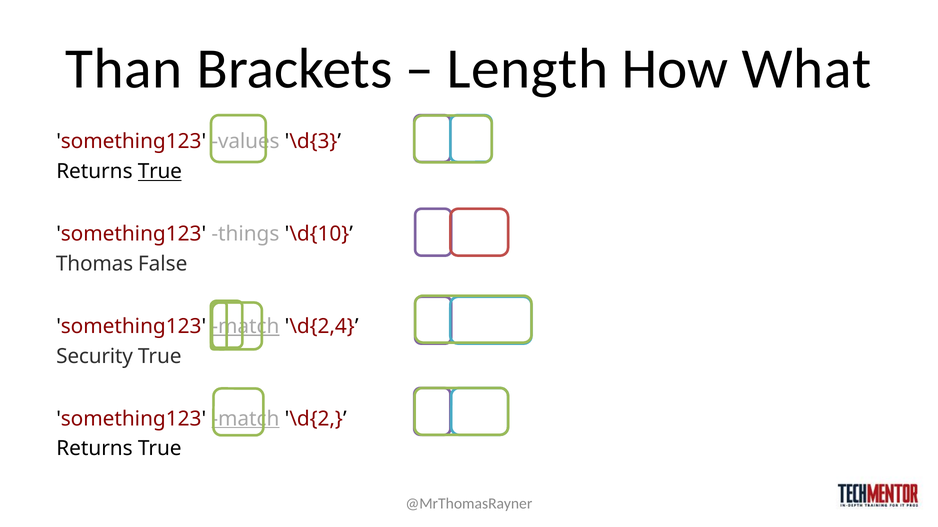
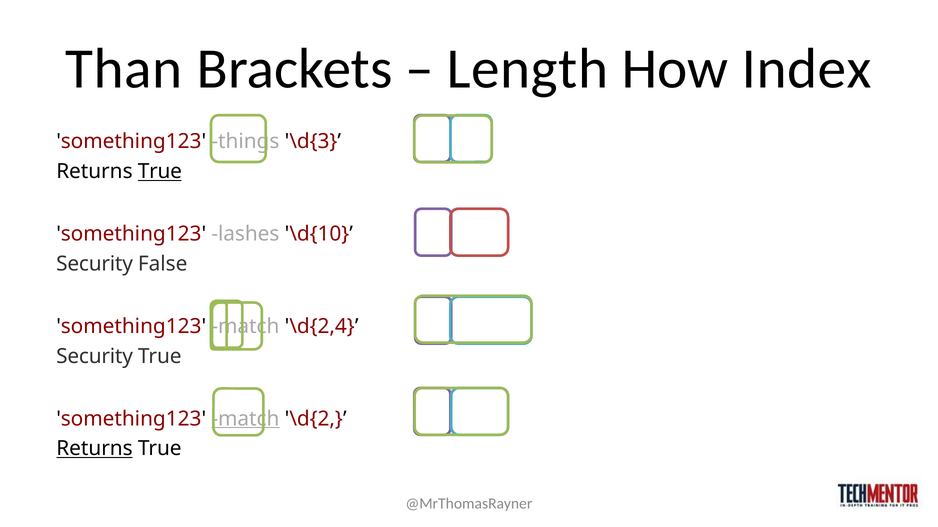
What: What -> Index
values: values -> things
things: things -> lashes
Thomas at (95, 264): Thomas -> Security
match at (245, 327) underline: present -> none
Returns at (94, 449) underline: none -> present
